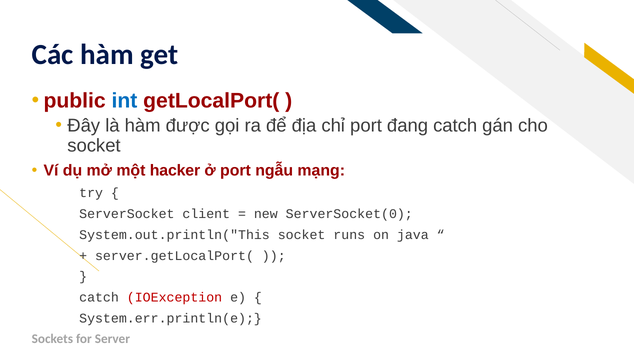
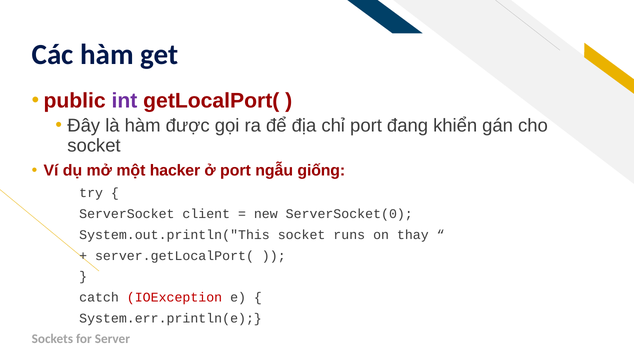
int colour: blue -> purple
đang catch: catch -> khiển
mạng: mạng -> giống
java: java -> thay
